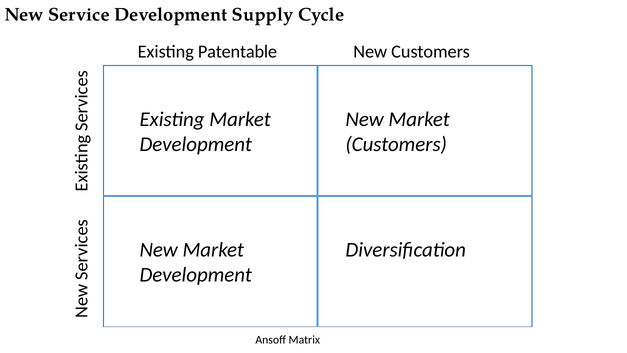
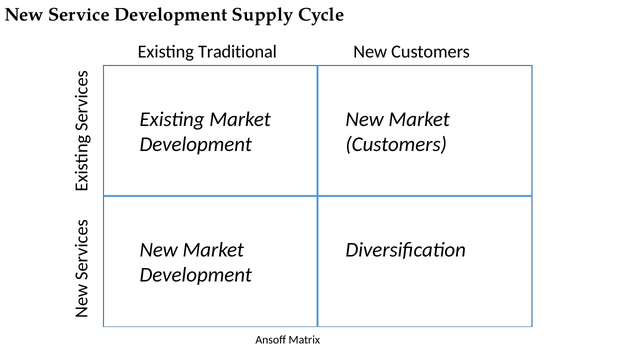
Patentable: Patentable -> Traditional
